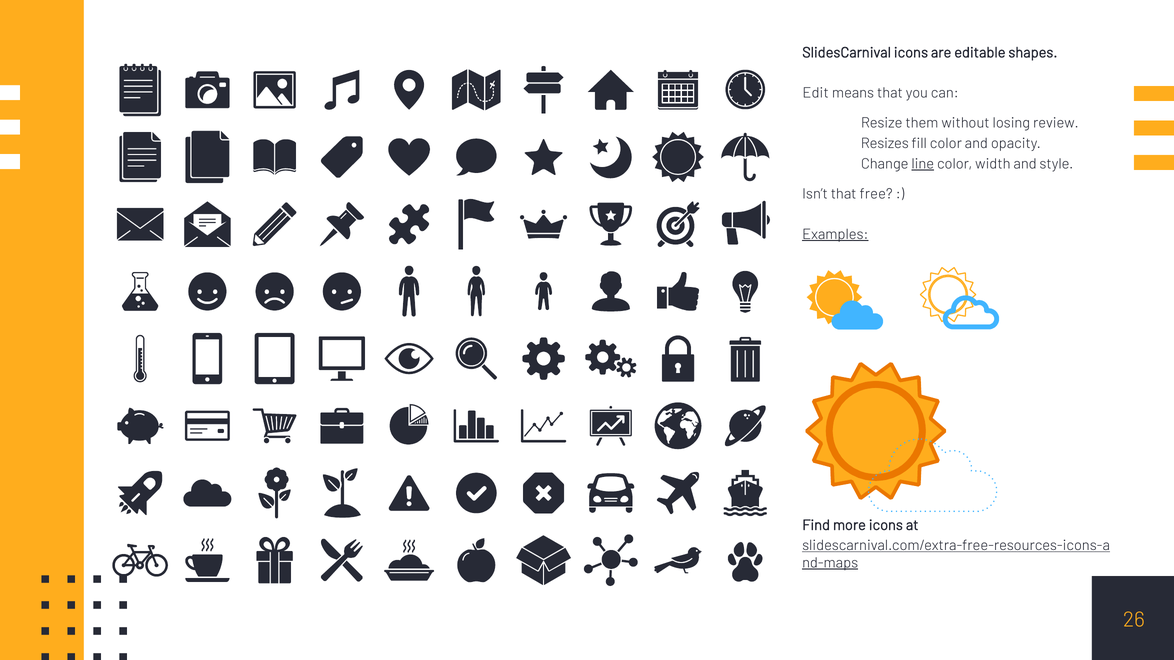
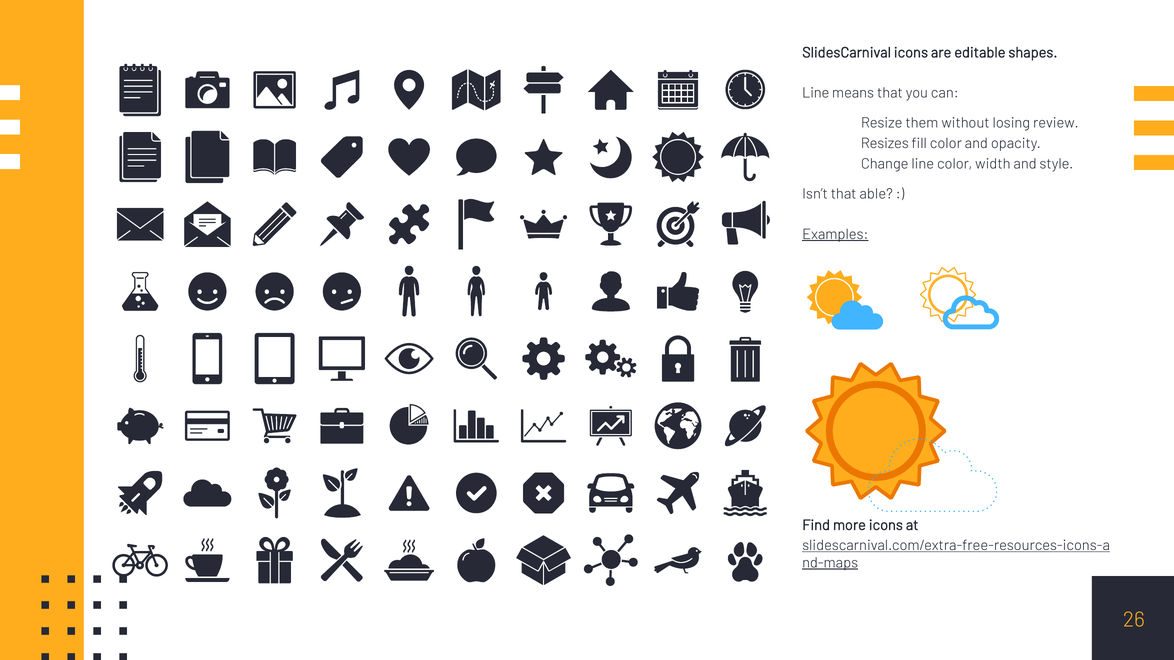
Edit at (816, 93): Edit -> Line
line at (923, 164) underline: present -> none
free: free -> able
